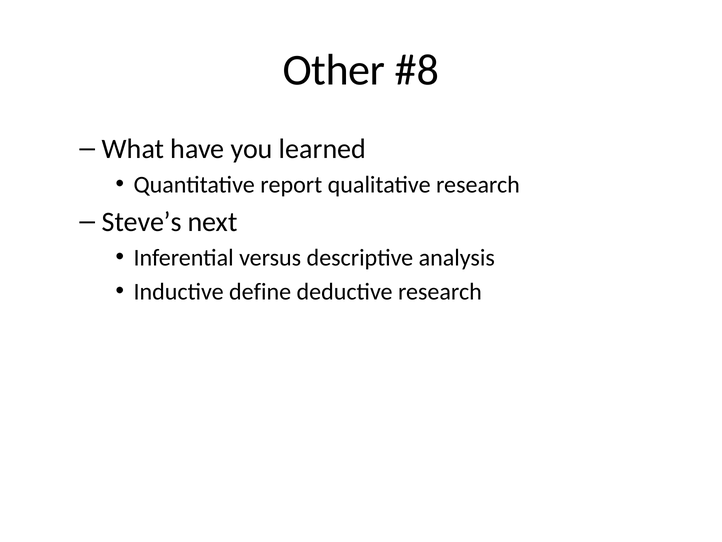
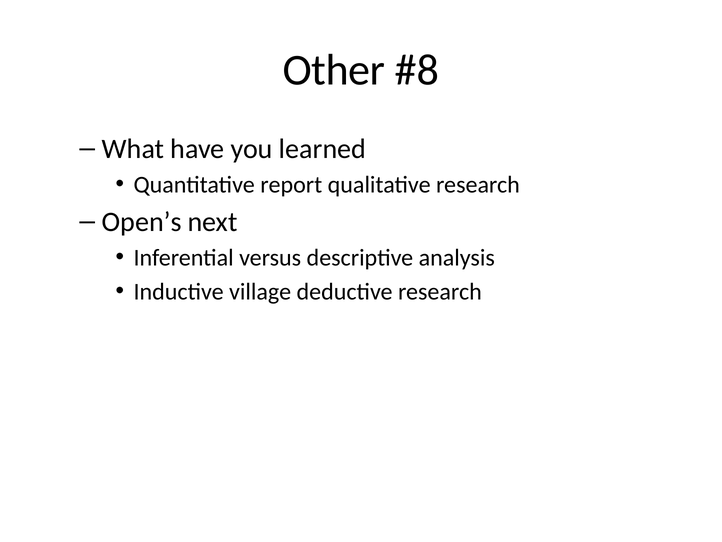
Steve’s: Steve’s -> Open’s
define: define -> village
